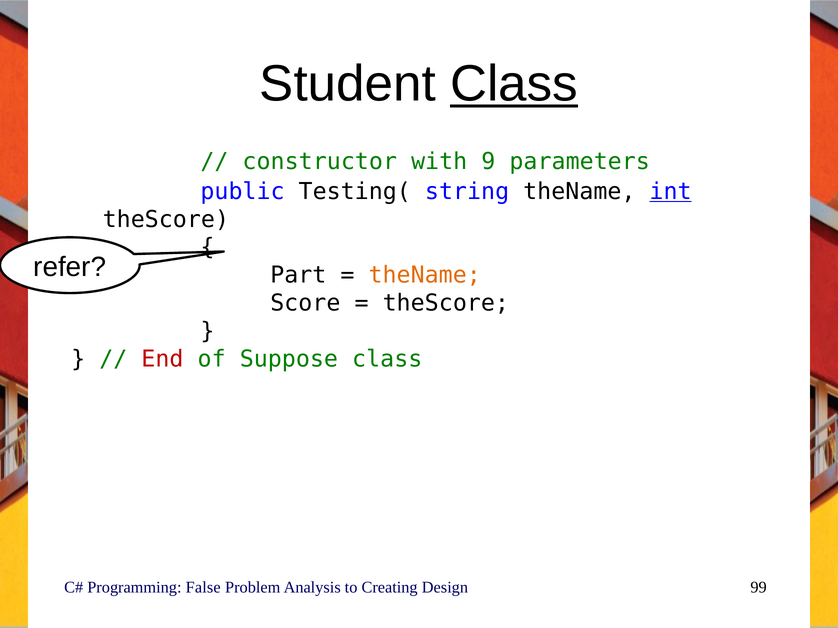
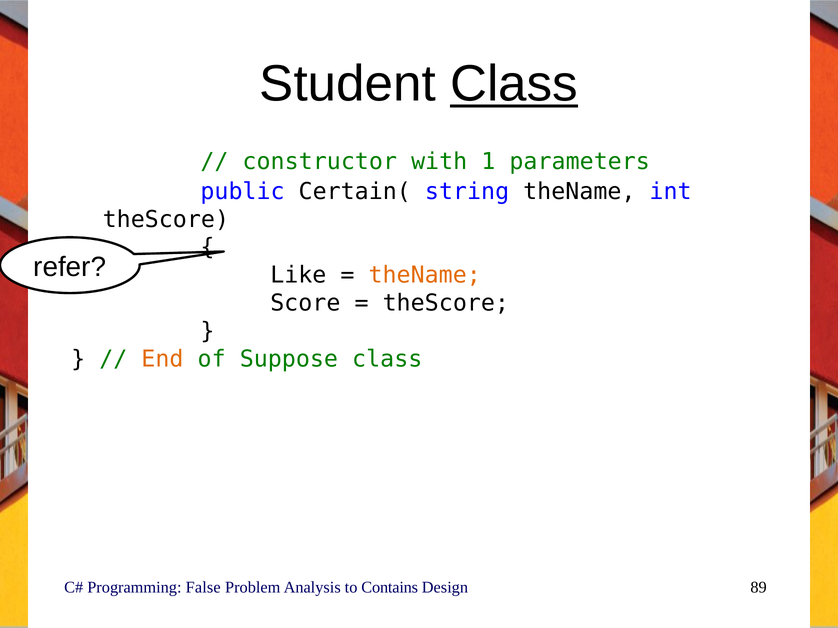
9: 9 -> 1
Testing(: Testing( -> Certain(
int underline: present -> none
Part: Part -> Like
End colour: red -> orange
Creating: Creating -> Contains
99: 99 -> 89
